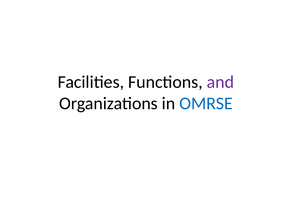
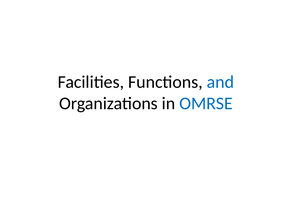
and colour: purple -> blue
